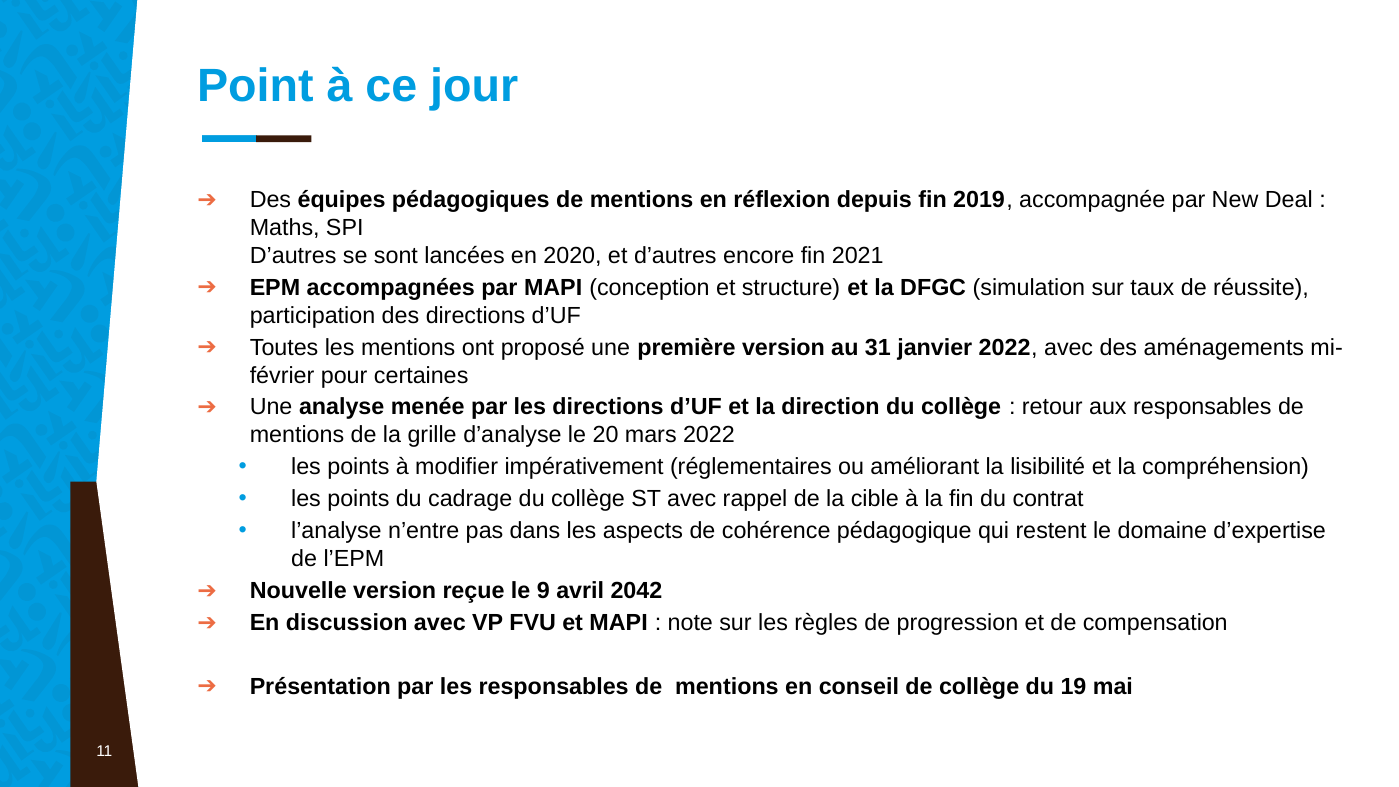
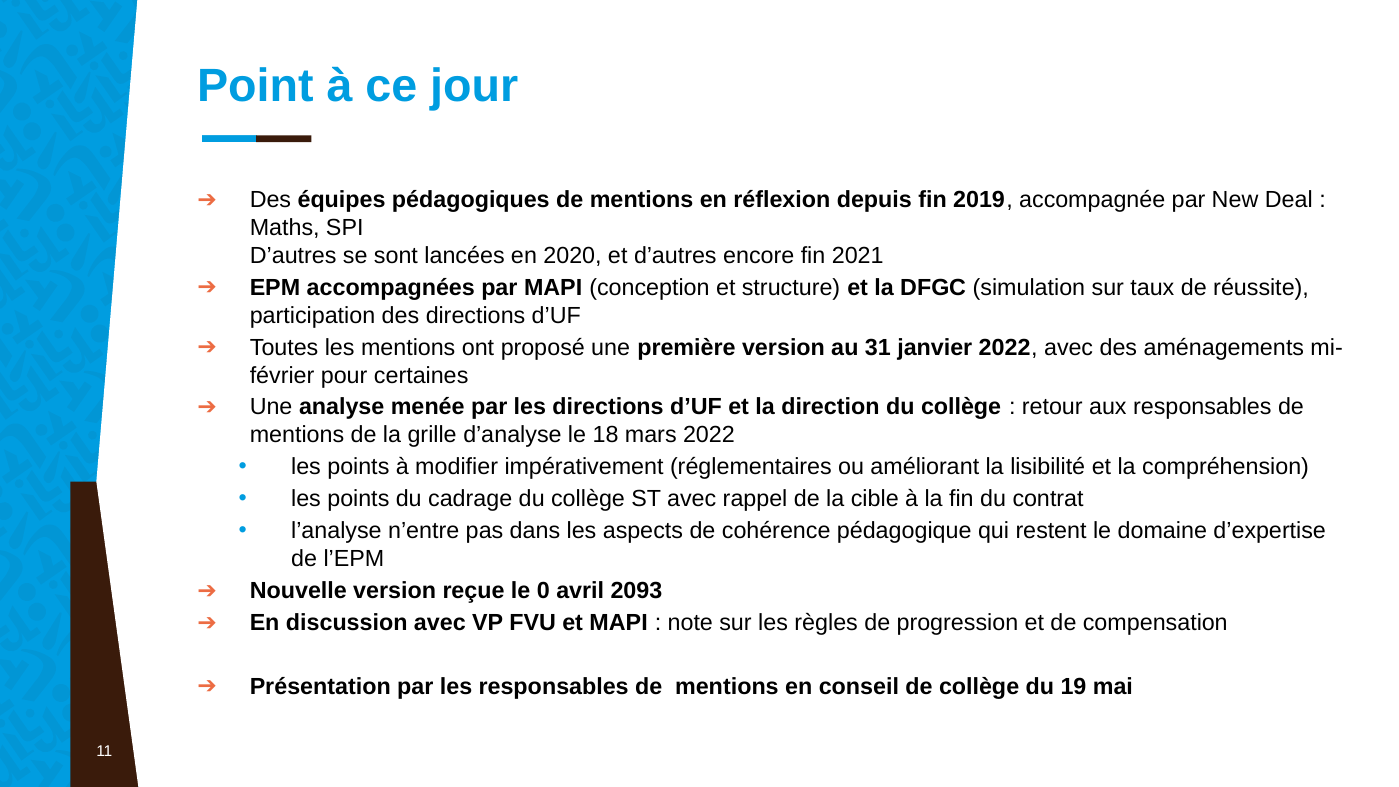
20: 20 -> 18
9: 9 -> 0
2042: 2042 -> 2093
